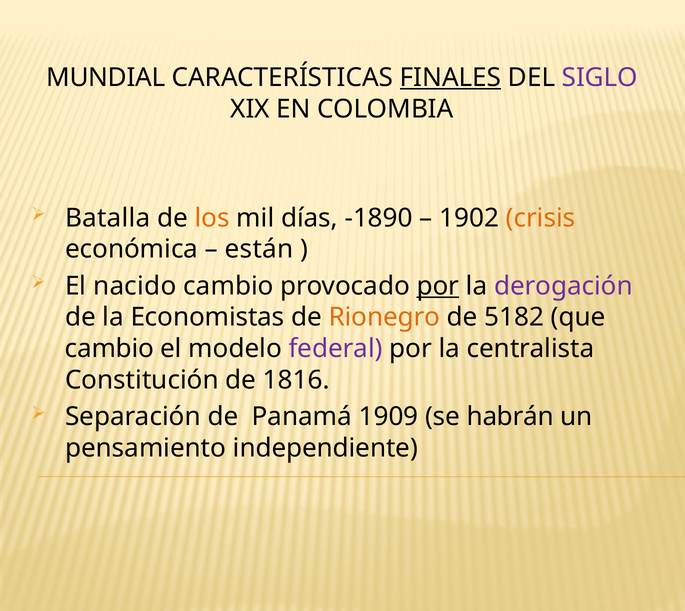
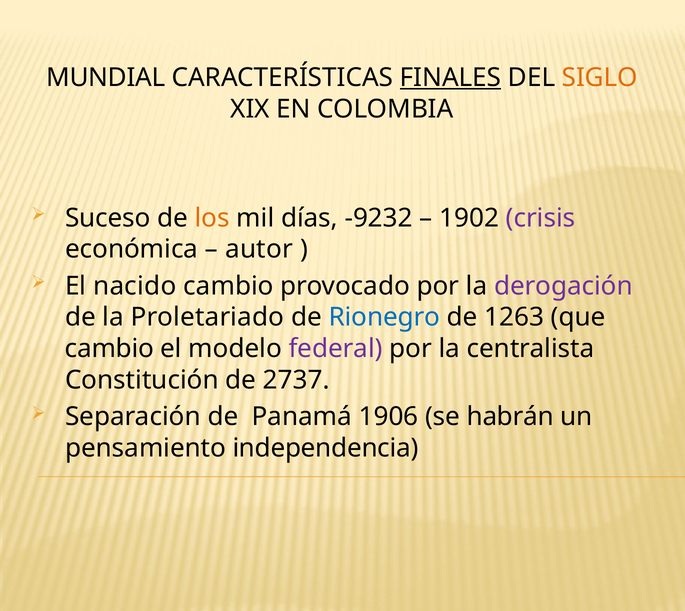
SIGLO colour: purple -> orange
Batalla: Batalla -> Suceso
-1890: -1890 -> -9232
crisis colour: orange -> purple
están: están -> autor
por at (438, 286) underline: present -> none
Economistas: Economistas -> Proletariado
Rionegro colour: orange -> blue
5182: 5182 -> 1263
1816: 1816 -> 2737
1909: 1909 -> 1906
independiente: independiente -> independencia
